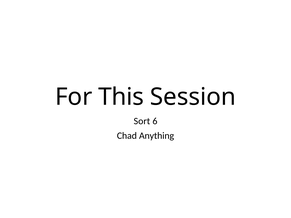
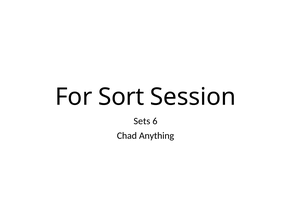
This: This -> Sort
Sort: Sort -> Sets
